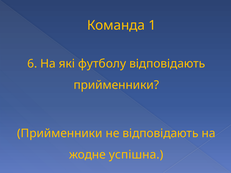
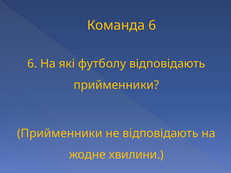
Команда 1: 1 -> 6
успішна: успішна -> хвилини
